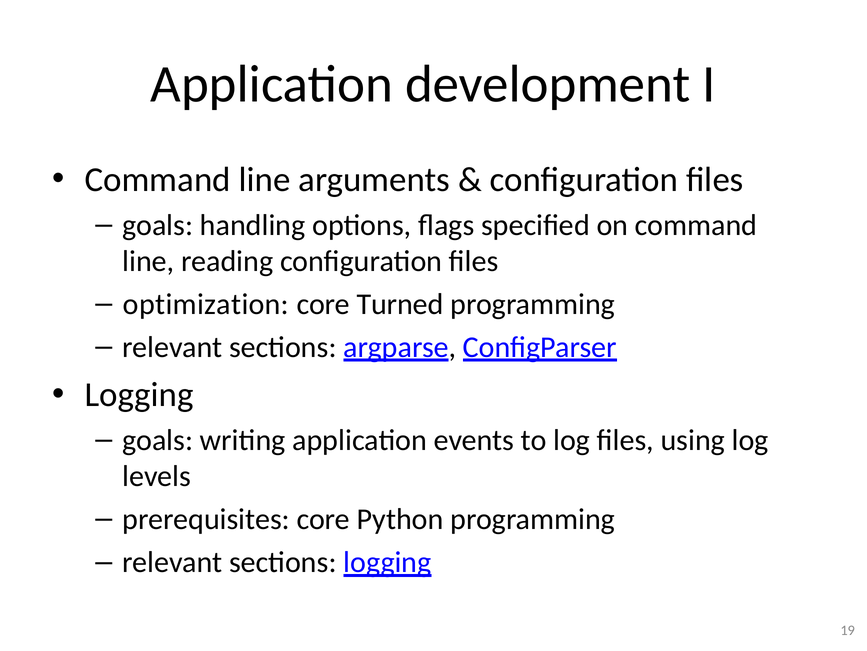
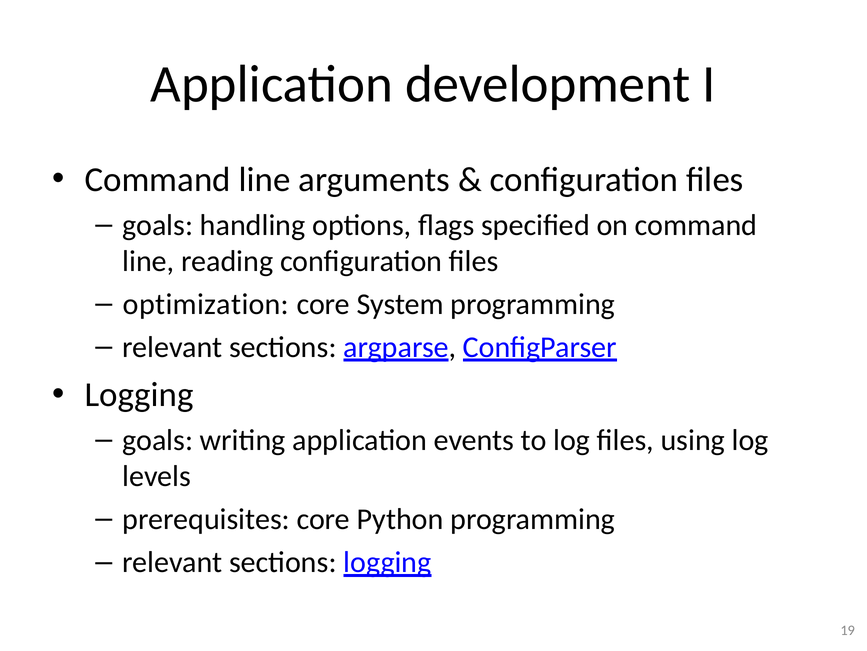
Turned: Turned -> System
